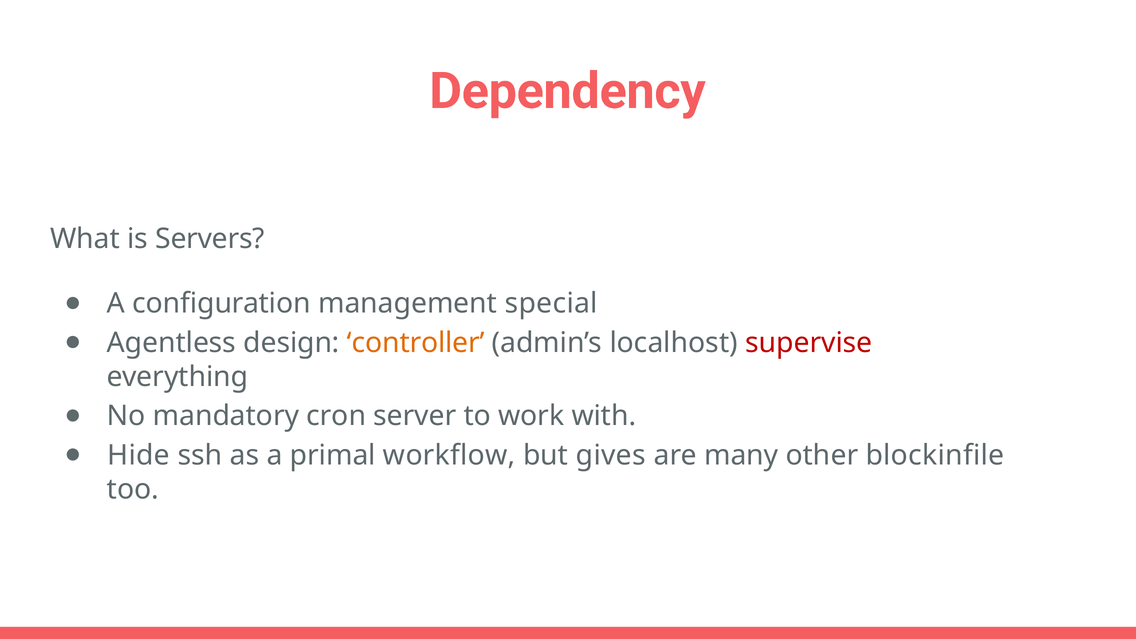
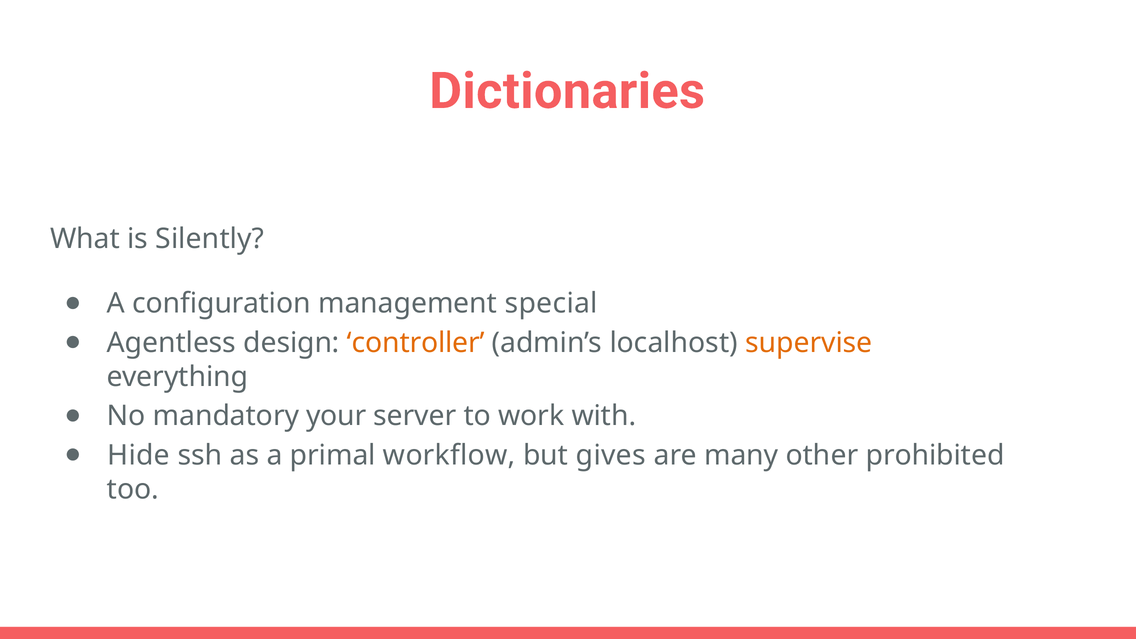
Dependency: Dependency -> Dictionaries
Servers: Servers -> Silently
supervise colour: red -> orange
cron: cron -> your
blockinfile: blockinfile -> prohibited
